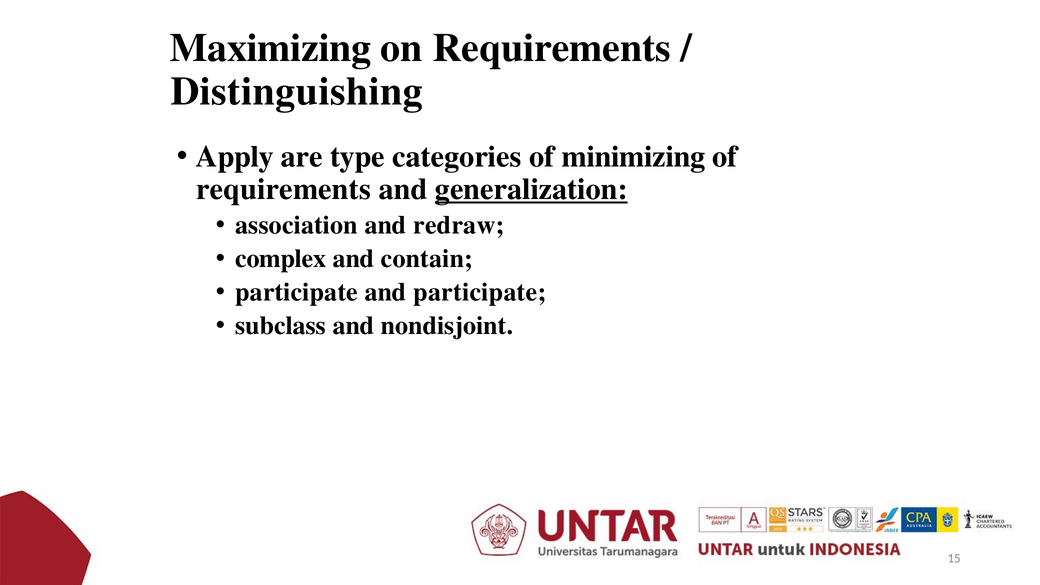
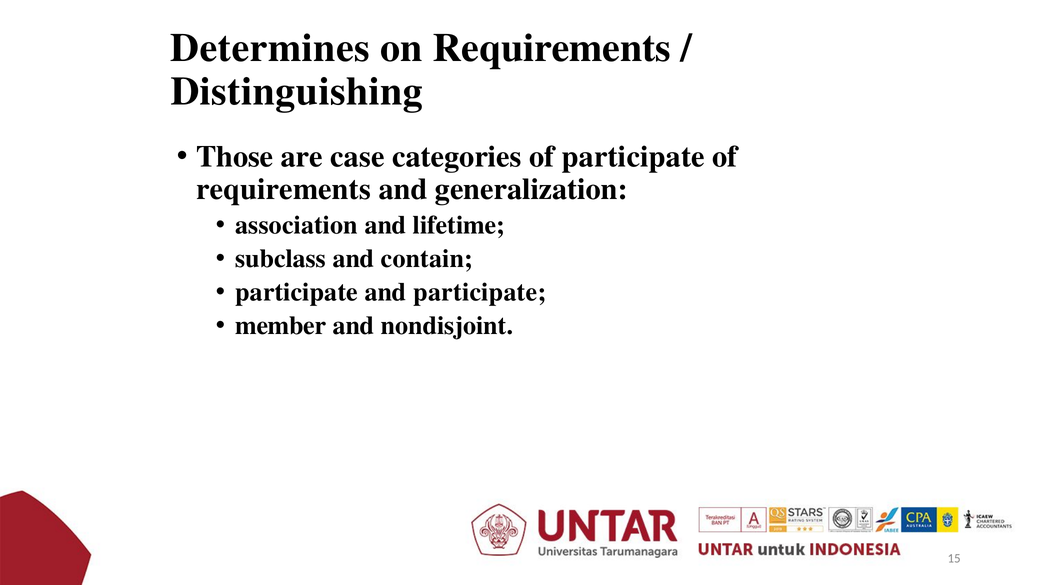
Maximizing: Maximizing -> Determines
Apply: Apply -> Those
type: type -> case
of minimizing: minimizing -> participate
generalization underline: present -> none
redraw: redraw -> lifetime
complex: complex -> subclass
subclass: subclass -> member
